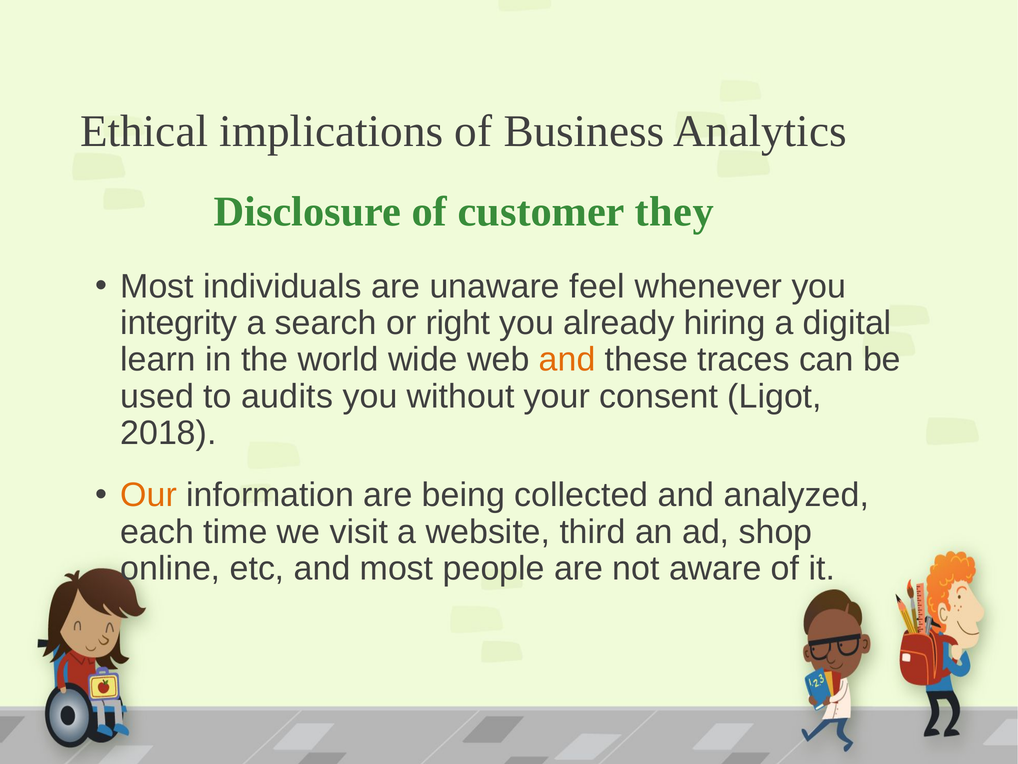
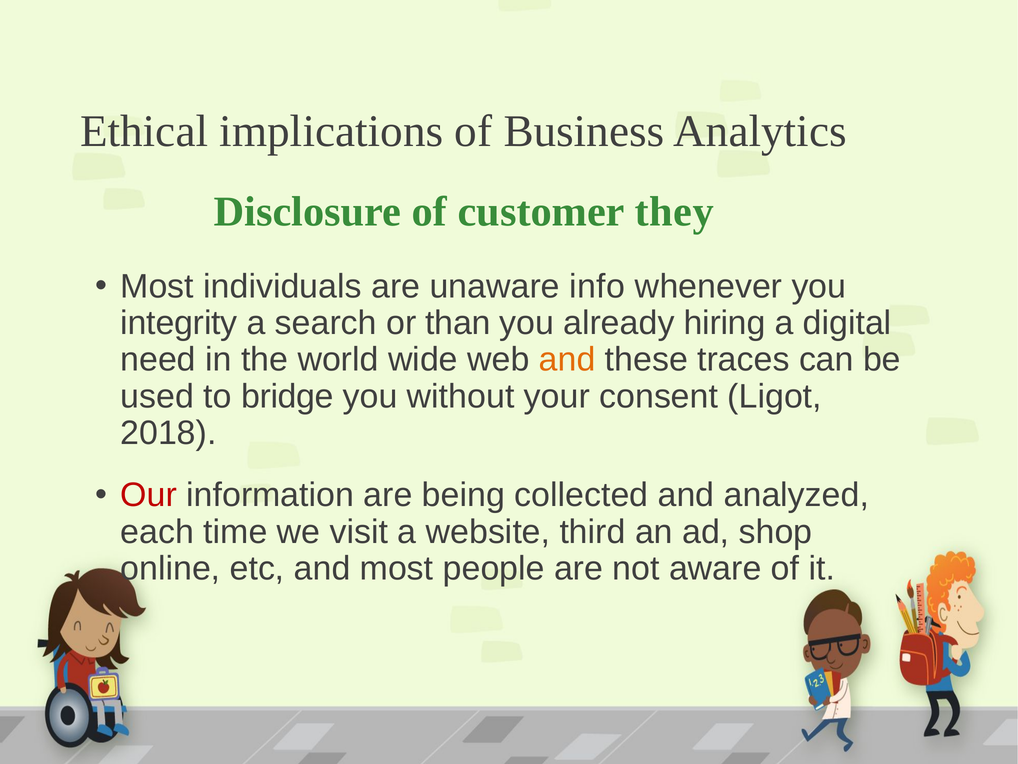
feel: feel -> info
right: right -> than
learn: learn -> need
audits: audits -> bridge
Our colour: orange -> red
